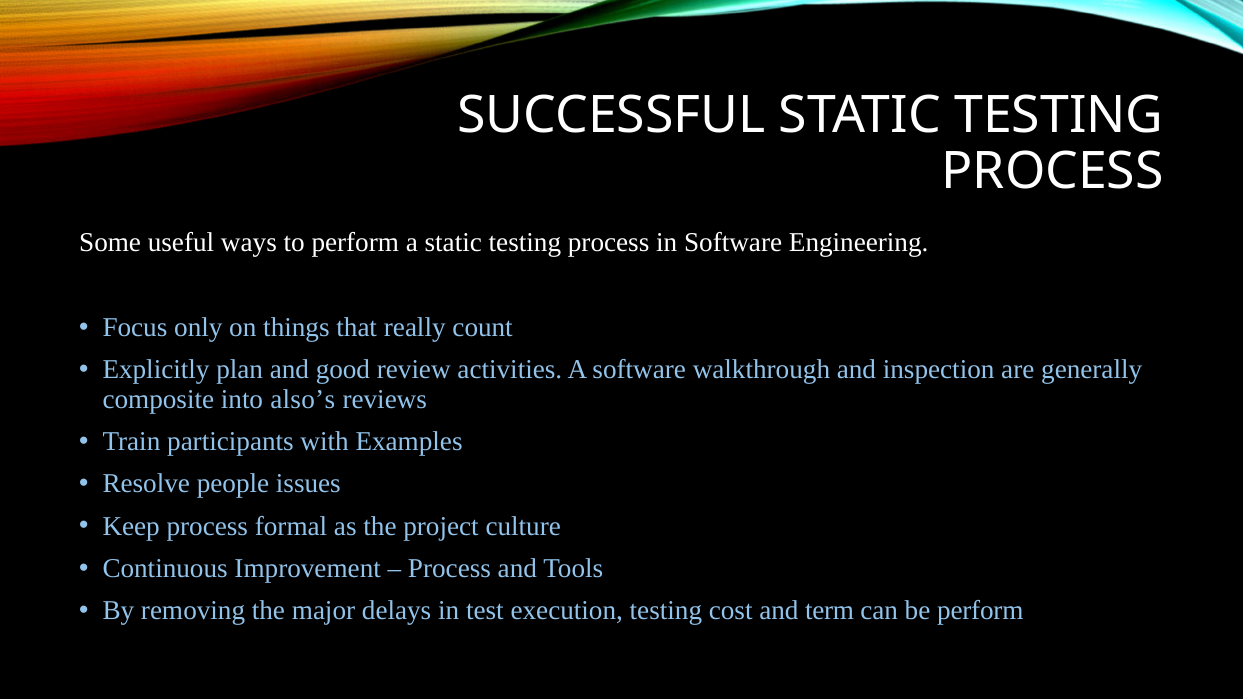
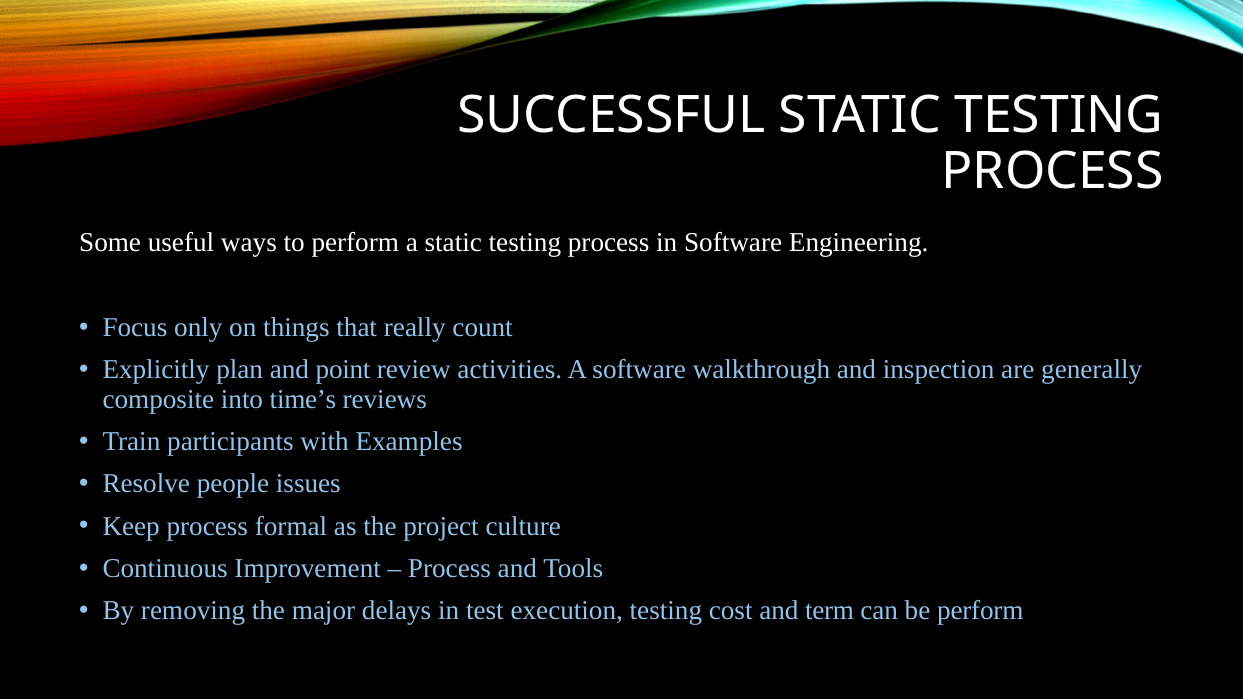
good: good -> point
also’s: also’s -> time’s
